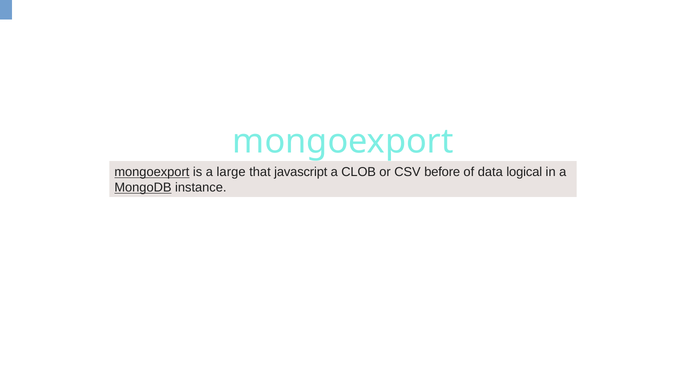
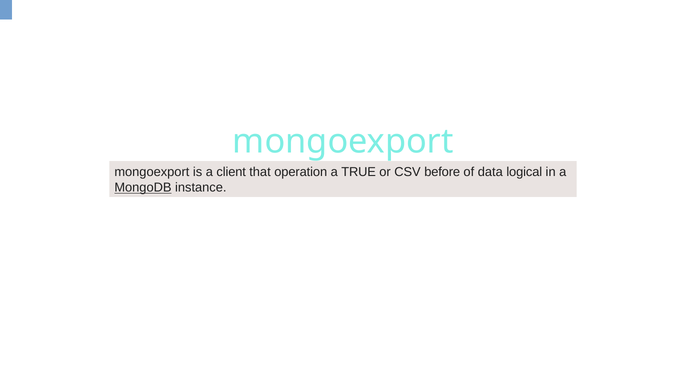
mongoexport at (152, 172) underline: present -> none
large: large -> client
javascript: javascript -> operation
CLOB: CLOB -> TRUE
